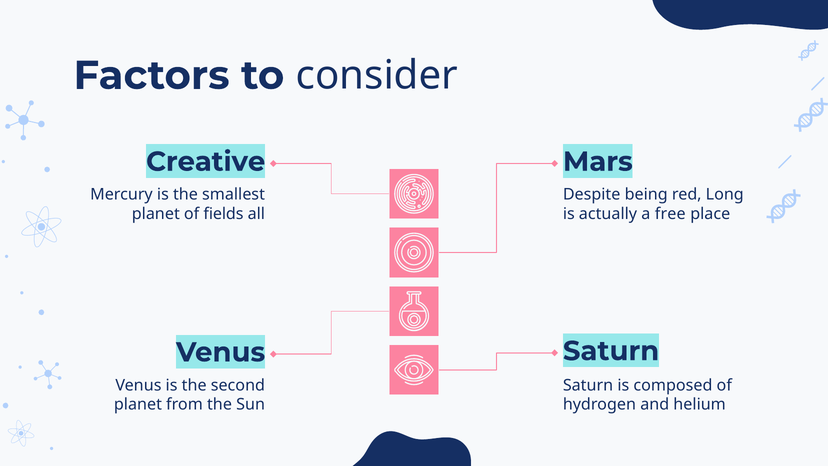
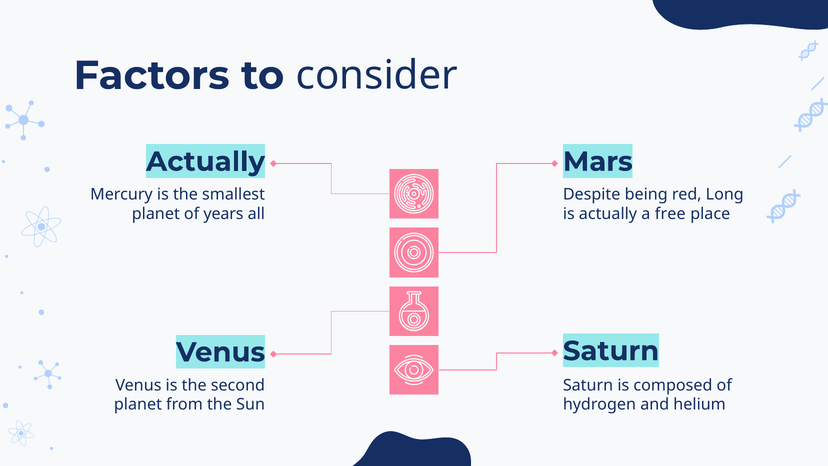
Creative at (206, 162): Creative -> Actually
fields: fields -> years
